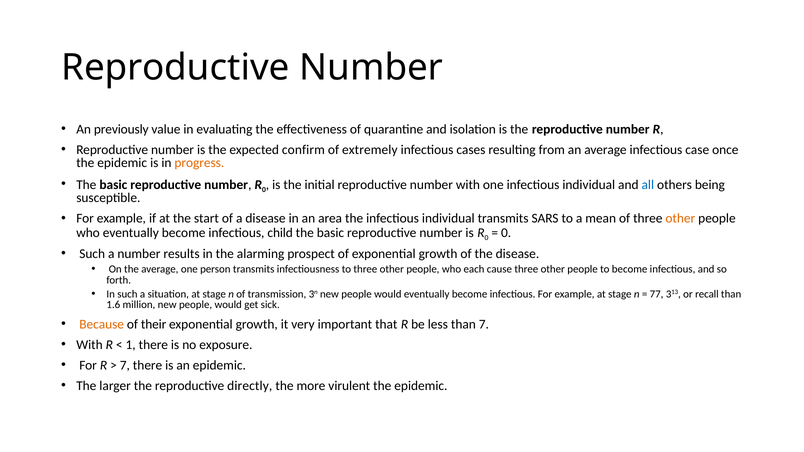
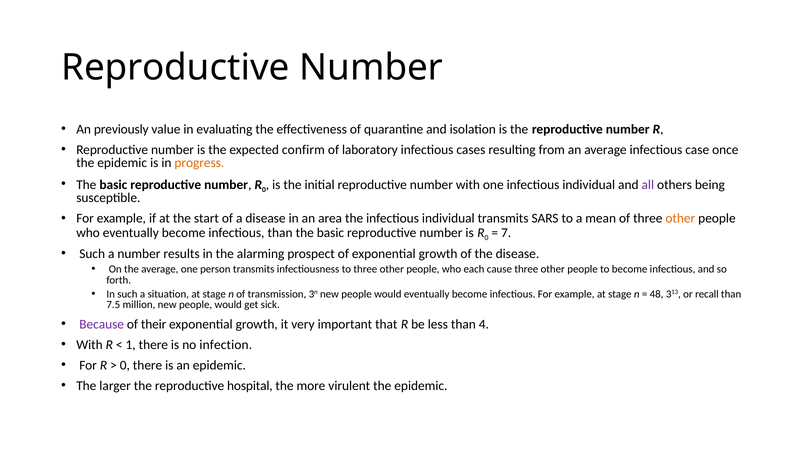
extremely: extremely -> laboratory
all colour: blue -> purple
infectious child: child -> than
0 at (506, 233): 0 -> 7
77: 77 -> 48
1.6: 1.6 -> 7.5
Because colour: orange -> purple
than 7: 7 -> 4
exposure: exposure -> infection
7 at (125, 365): 7 -> 0
directly: directly -> hospital
